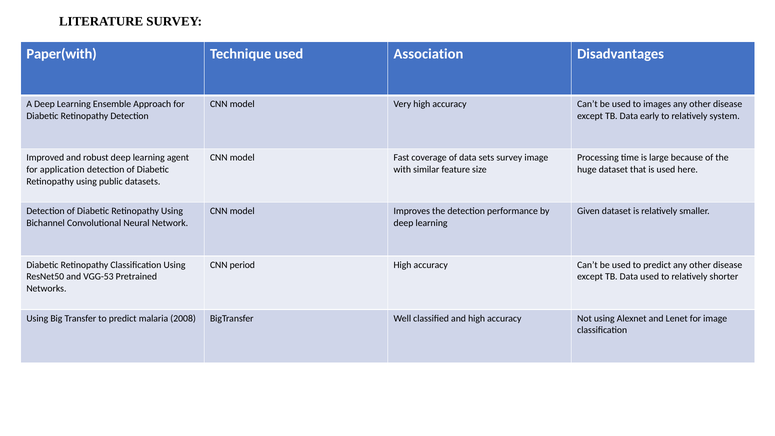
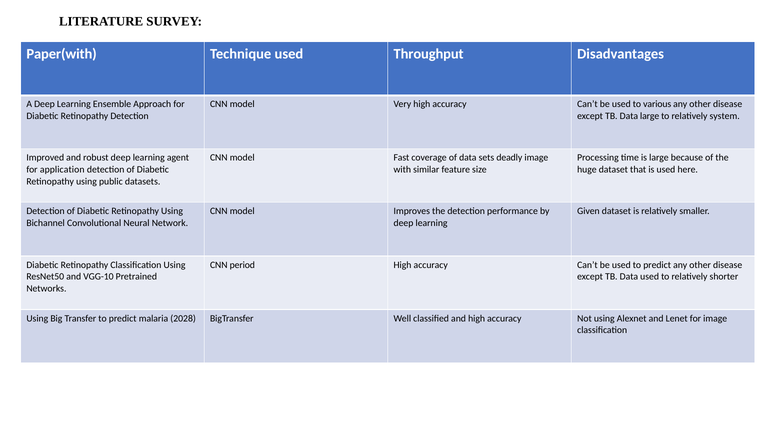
Association: Association -> Throughput
images: images -> various
Data early: early -> large
sets survey: survey -> deadly
VGG-53: VGG-53 -> VGG-10
2008: 2008 -> 2028
